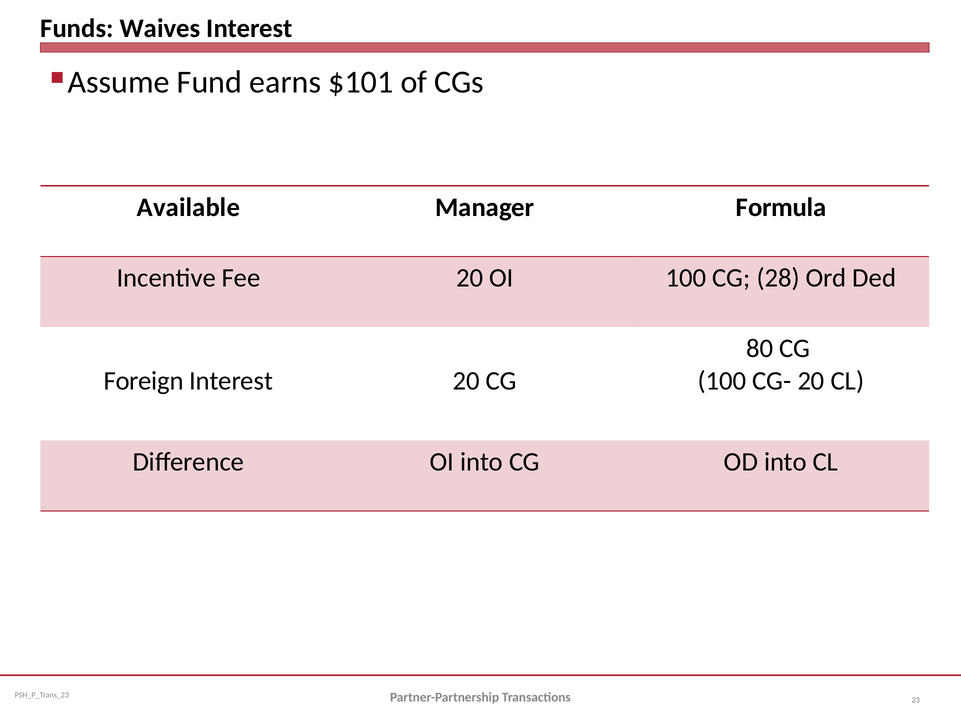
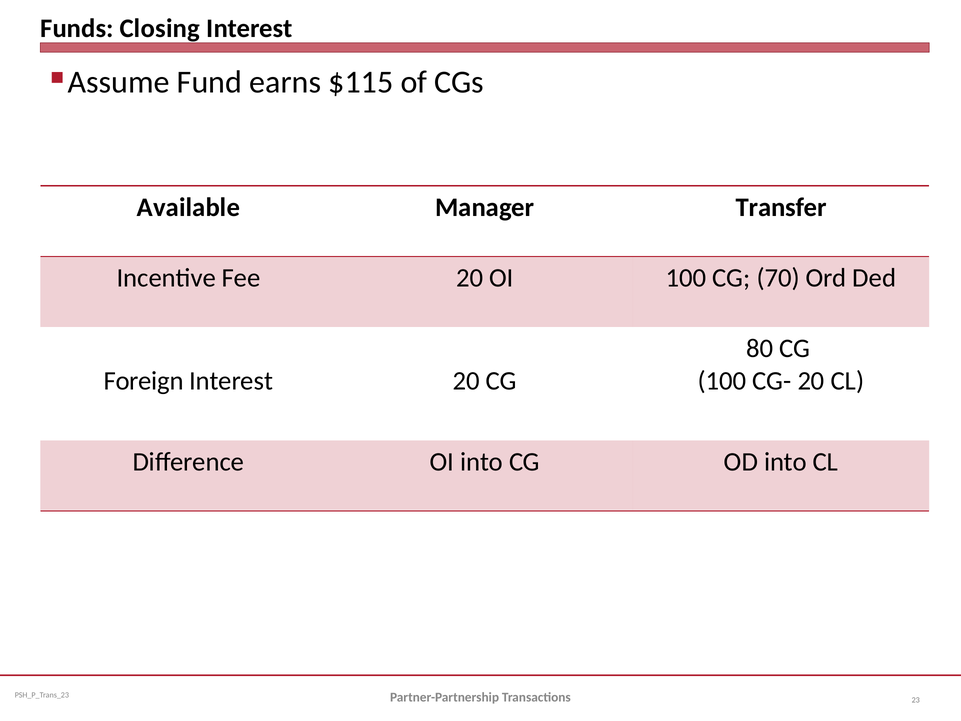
Waives: Waives -> Closing
$101: $101 -> $115
Formula: Formula -> Transfer
28: 28 -> 70
